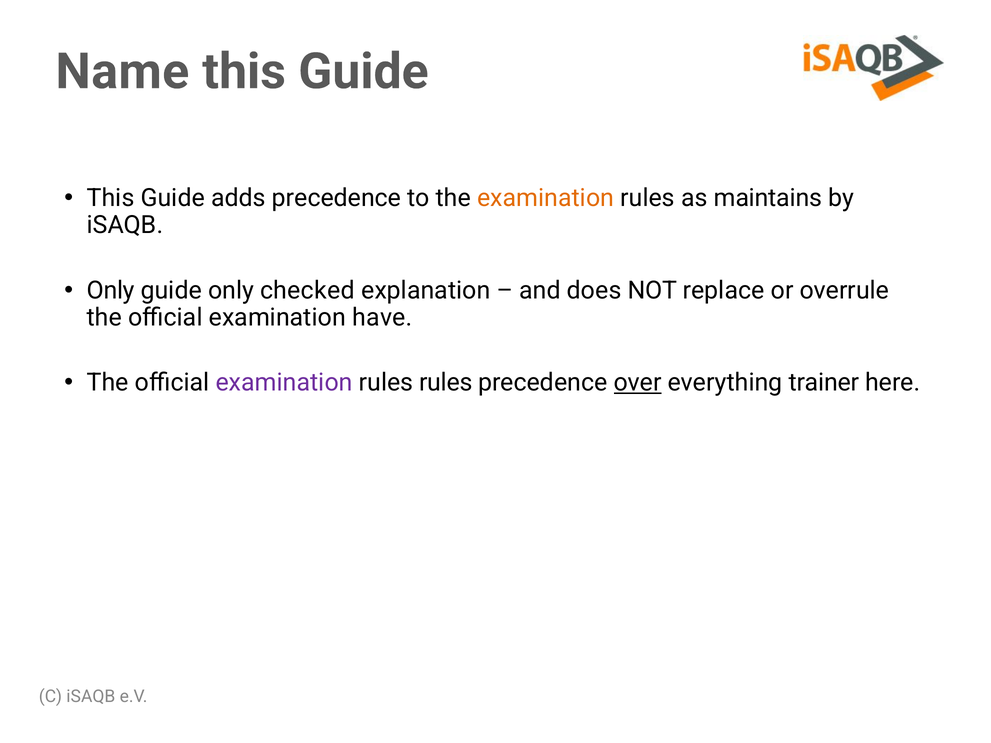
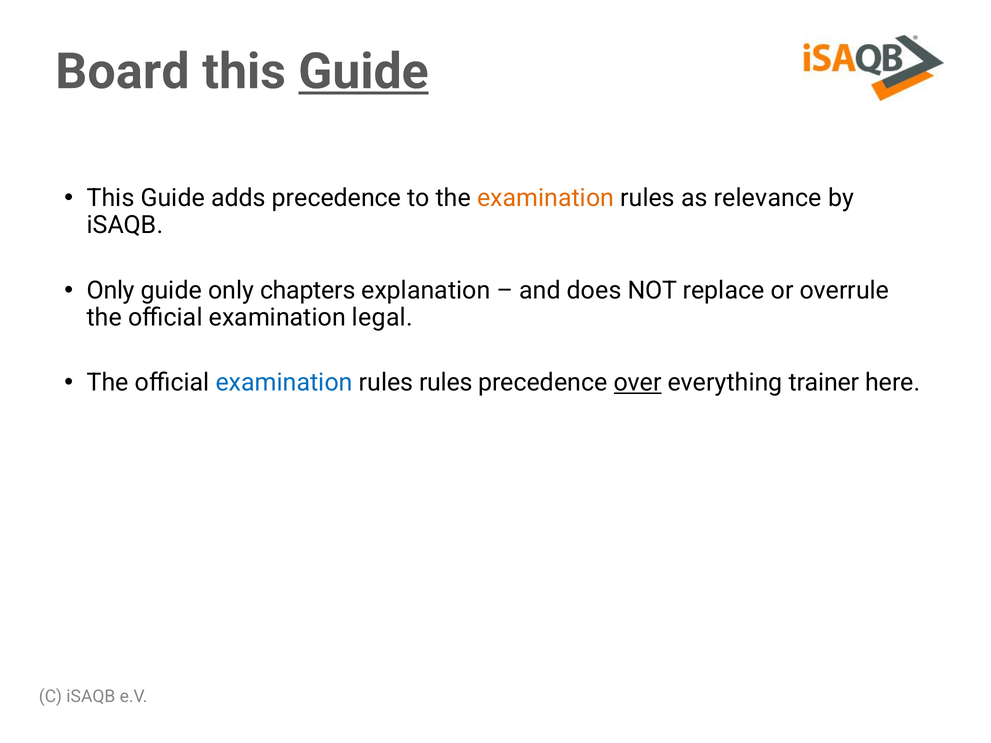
Name: Name -> Board
Guide at (363, 72) underline: none -> present
maintains: maintains -> relevance
checked: checked -> chapters
have: have -> legal
examination at (284, 383) colour: purple -> blue
